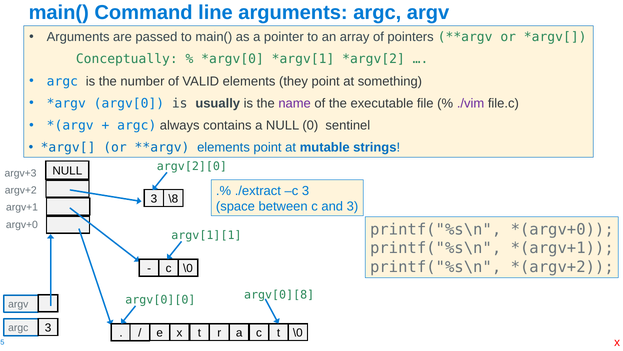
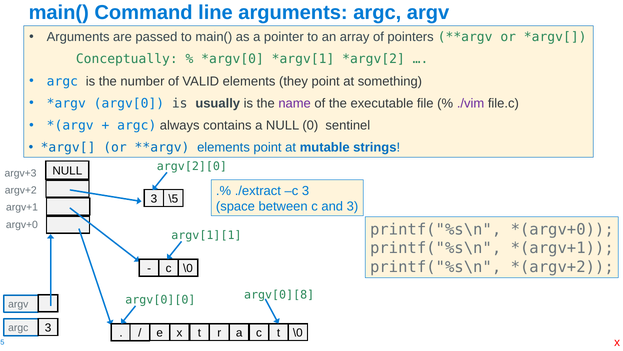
\8: \8 -> \5
